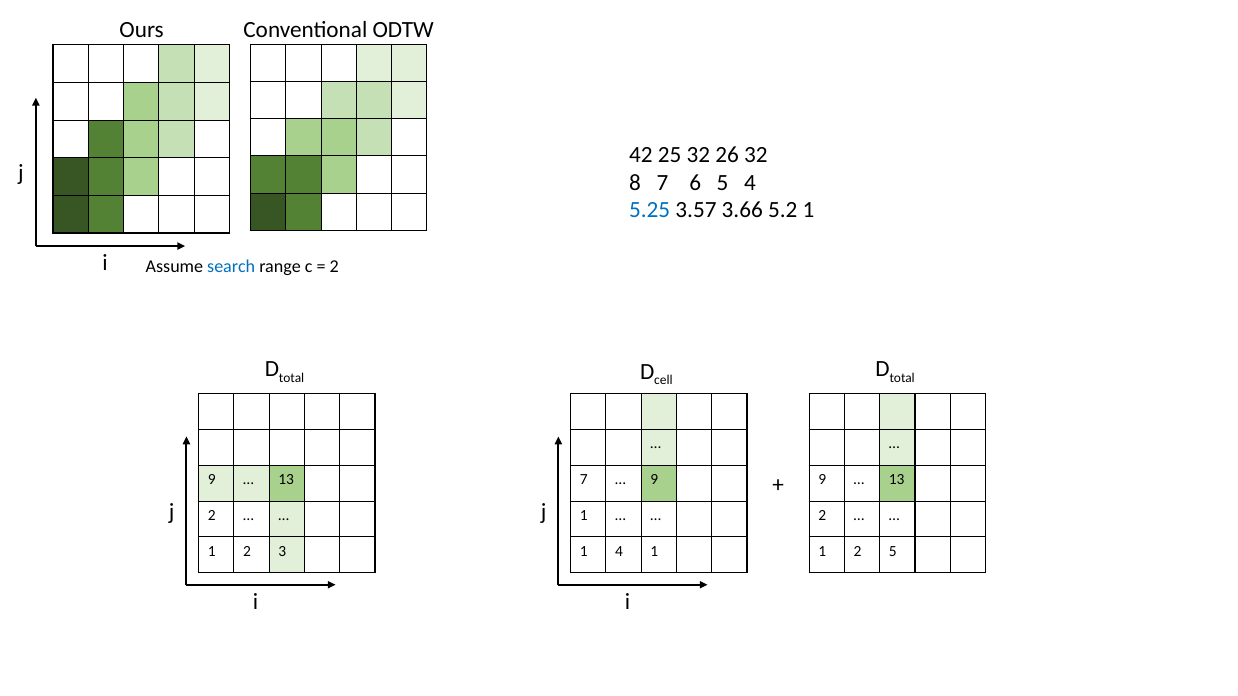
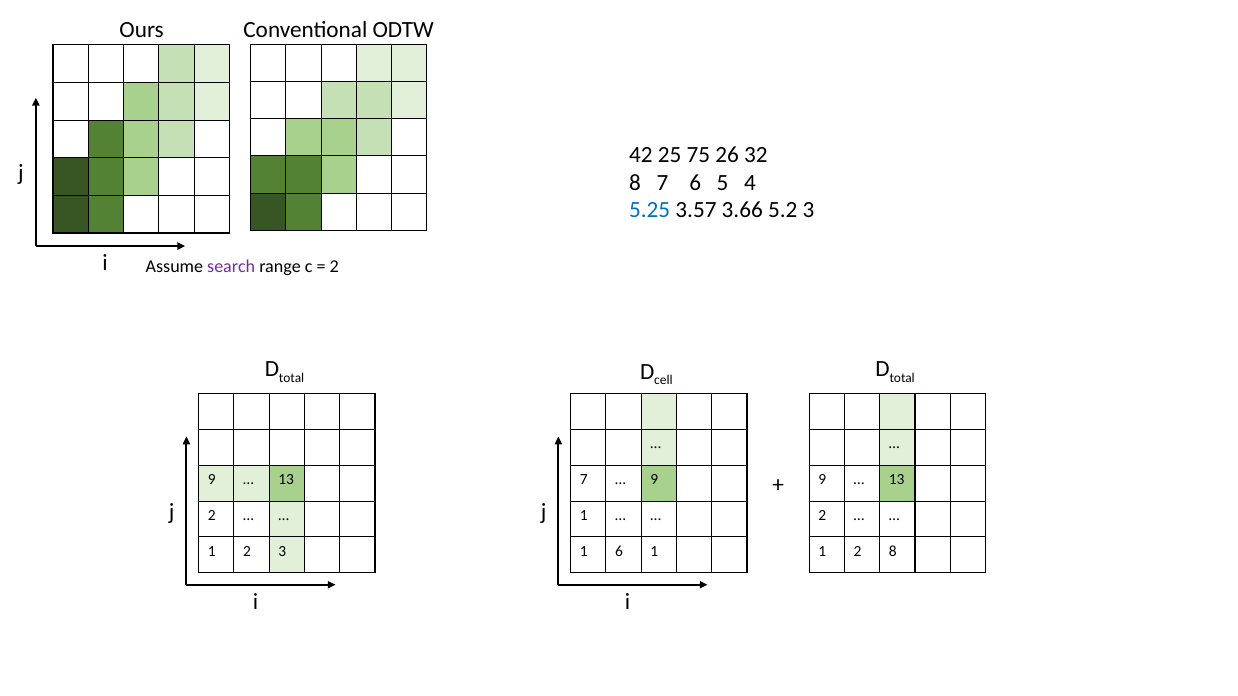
25 32: 32 -> 75
5.2 1: 1 -> 3
search colour: blue -> purple
1 4: 4 -> 6
2 5: 5 -> 8
